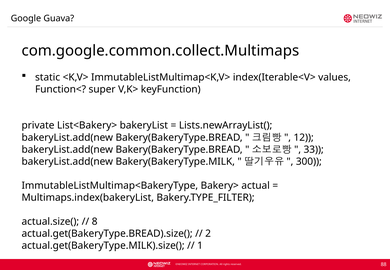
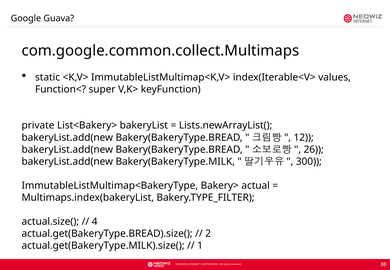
33: 33 -> 26
8: 8 -> 4
